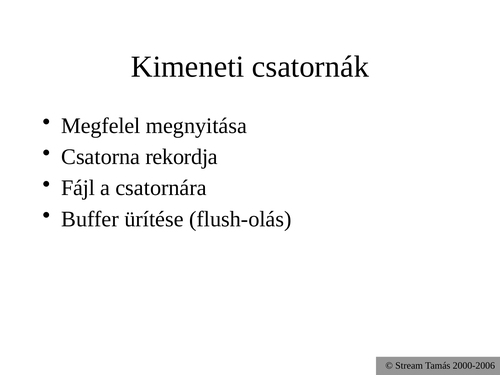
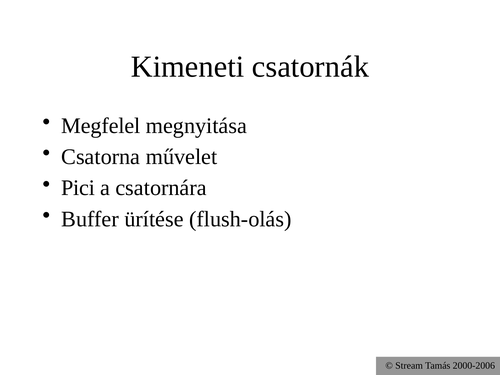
rekordja: rekordja -> művelet
Fájl: Fájl -> Pici
